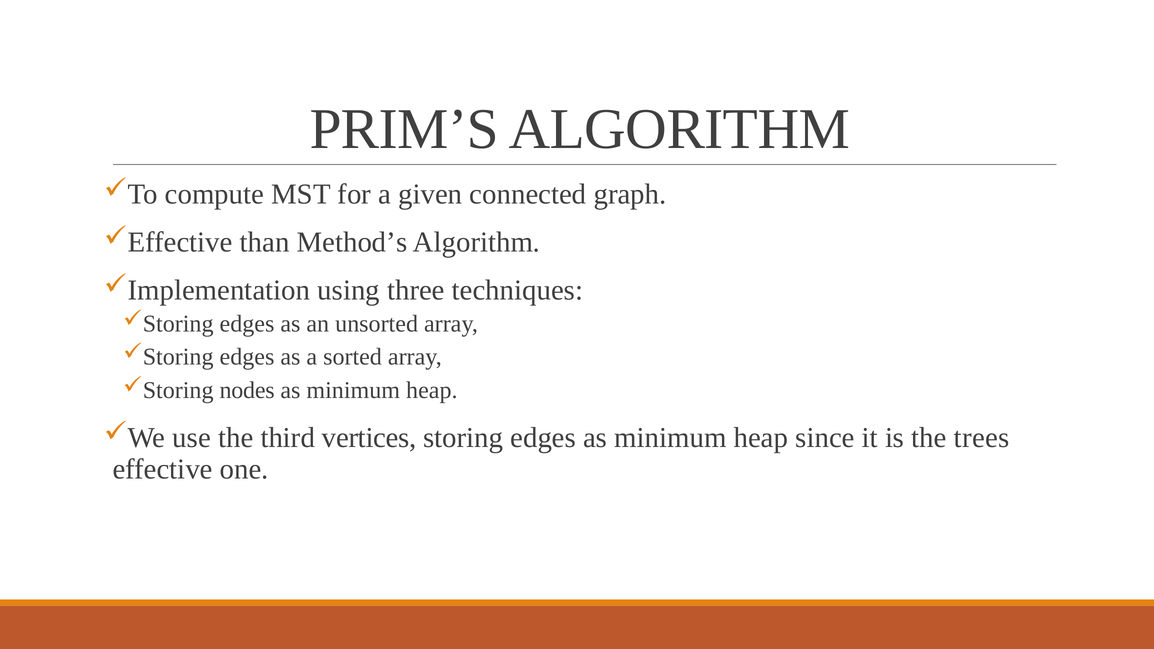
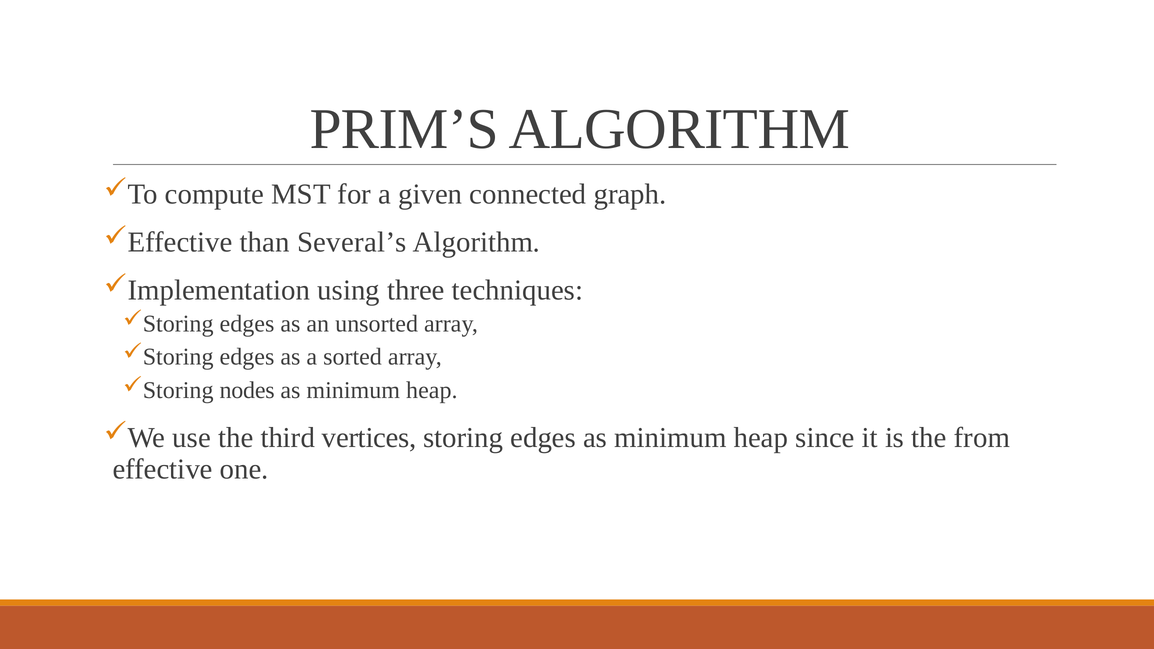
Method’s: Method’s -> Several’s
trees: trees -> from
